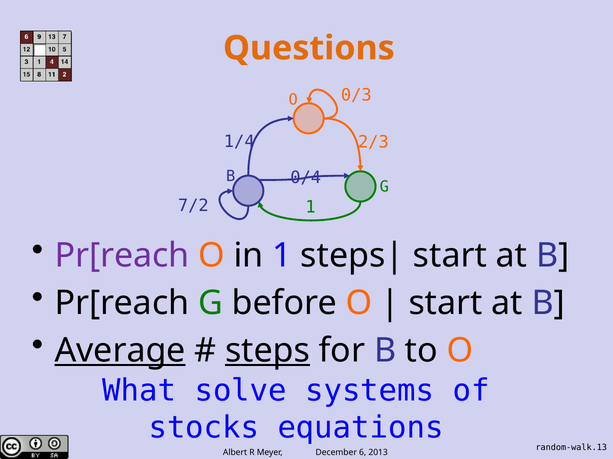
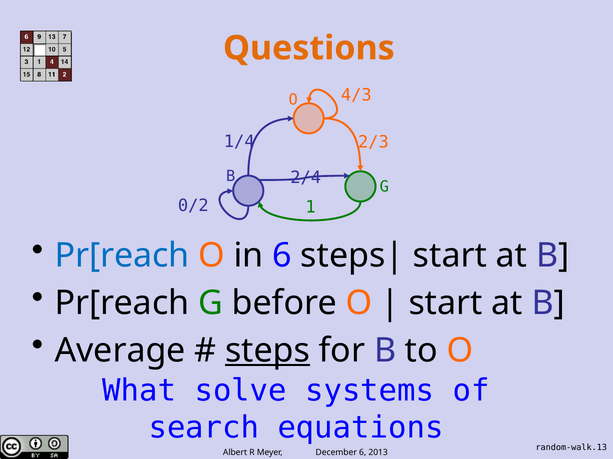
0/3: 0/3 -> 4/3
0/4: 0/4 -> 2/4
7/2: 7/2 -> 0/2
Pr[reach at (122, 256) colour: purple -> blue
in 1: 1 -> 6
Average underline: present -> none
stocks: stocks -> search
